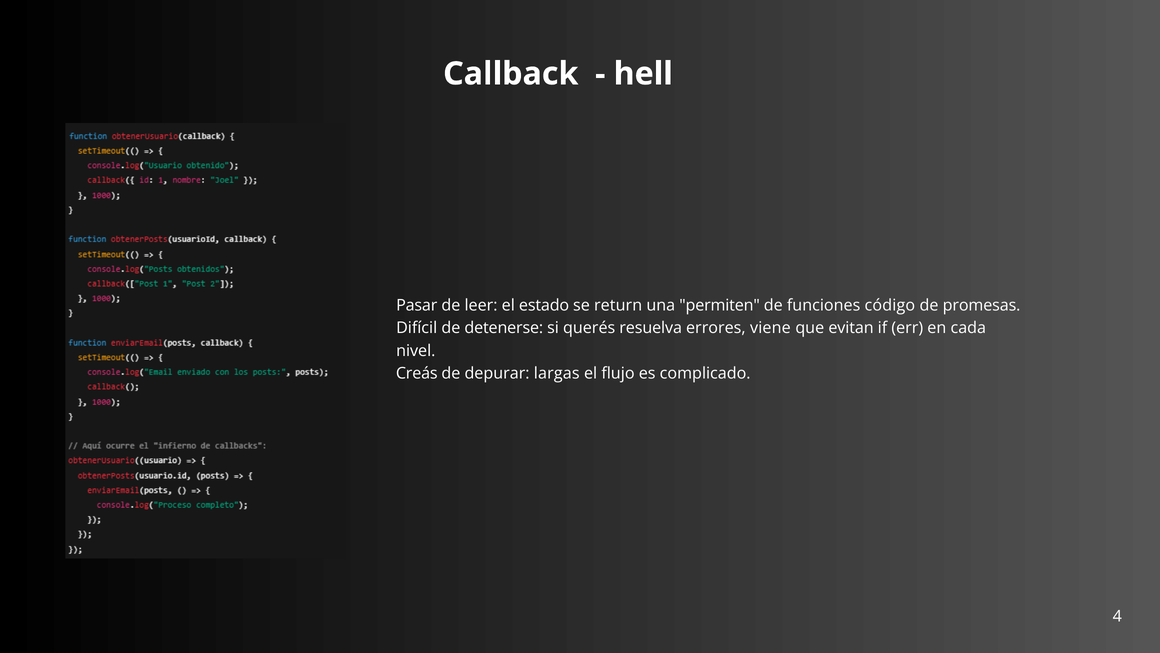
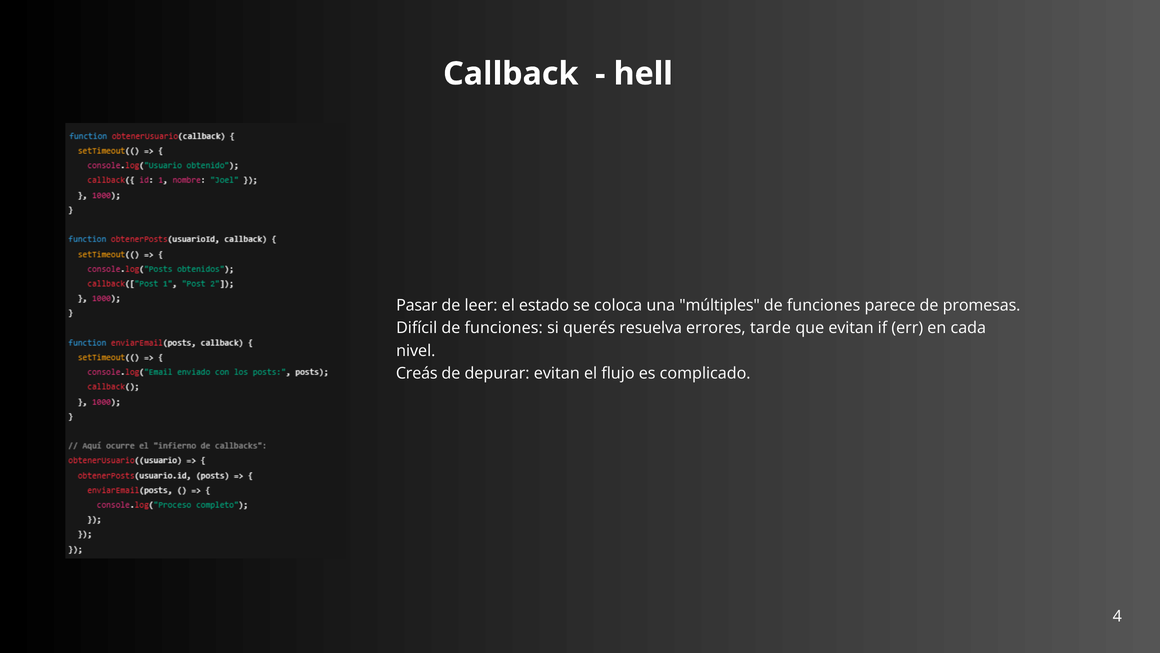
return: return -> coloca
permiten: permiten -> múltiples
código: código -> parece
Difícil de detenerse: detenerse -> funciones
viene: viene -> tarde
depurar largas: largas -> evitan
